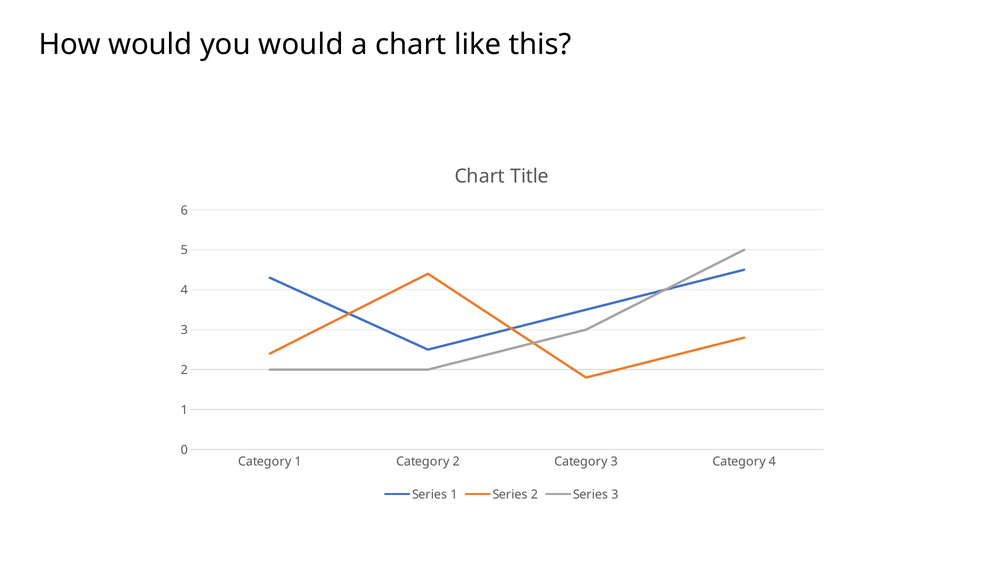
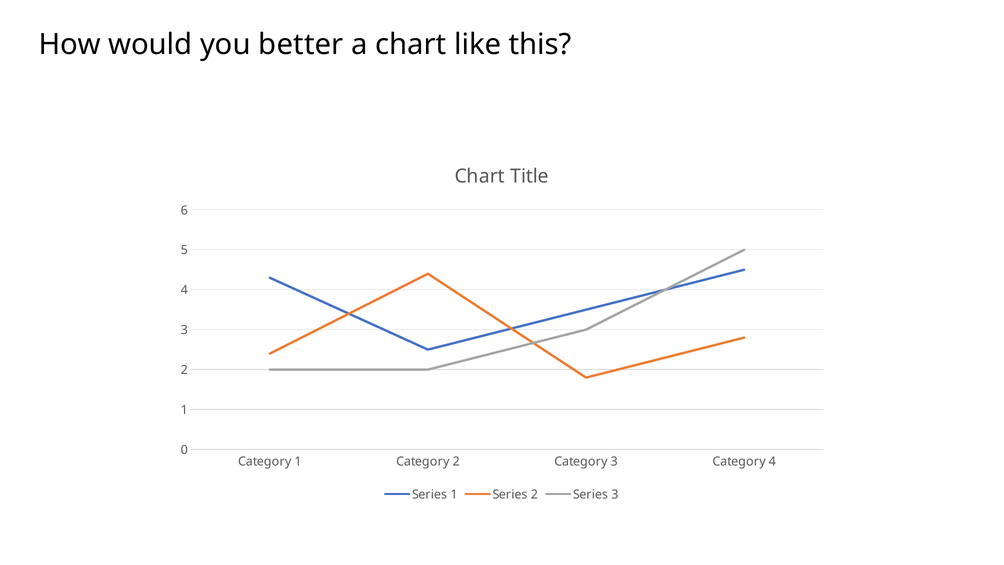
you would: would -> better
